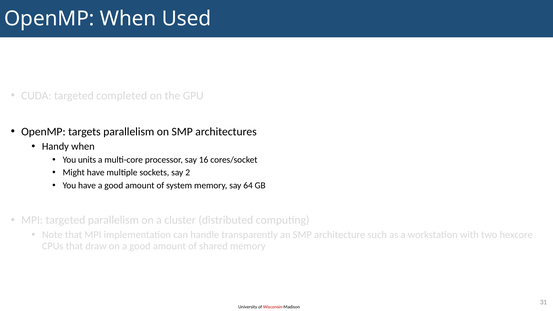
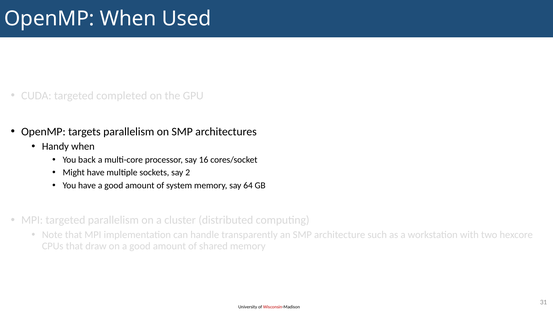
units: units -> back
